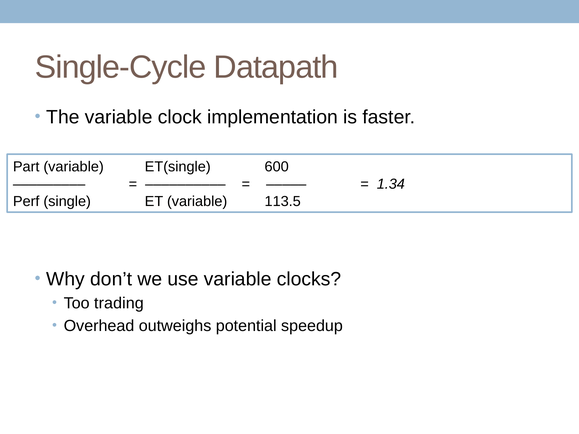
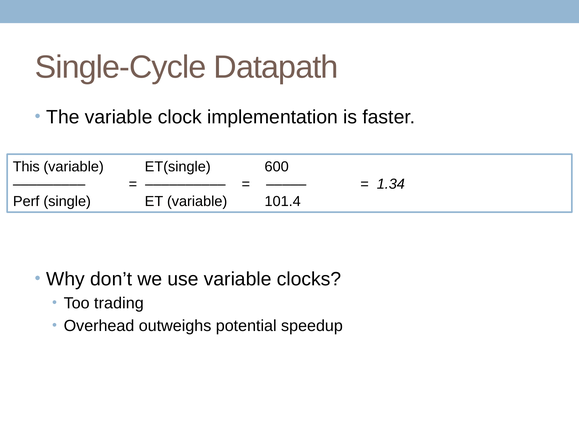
Part: Part -> This
113.5: 113.5 -> 101.4
